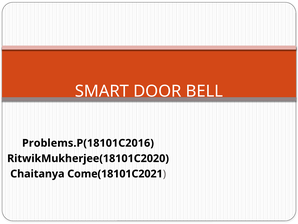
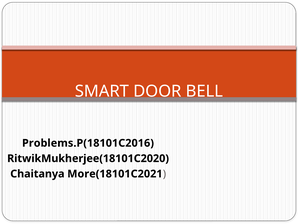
Come(18101C2021: Come(18101C2021 -> More(18101C2021
